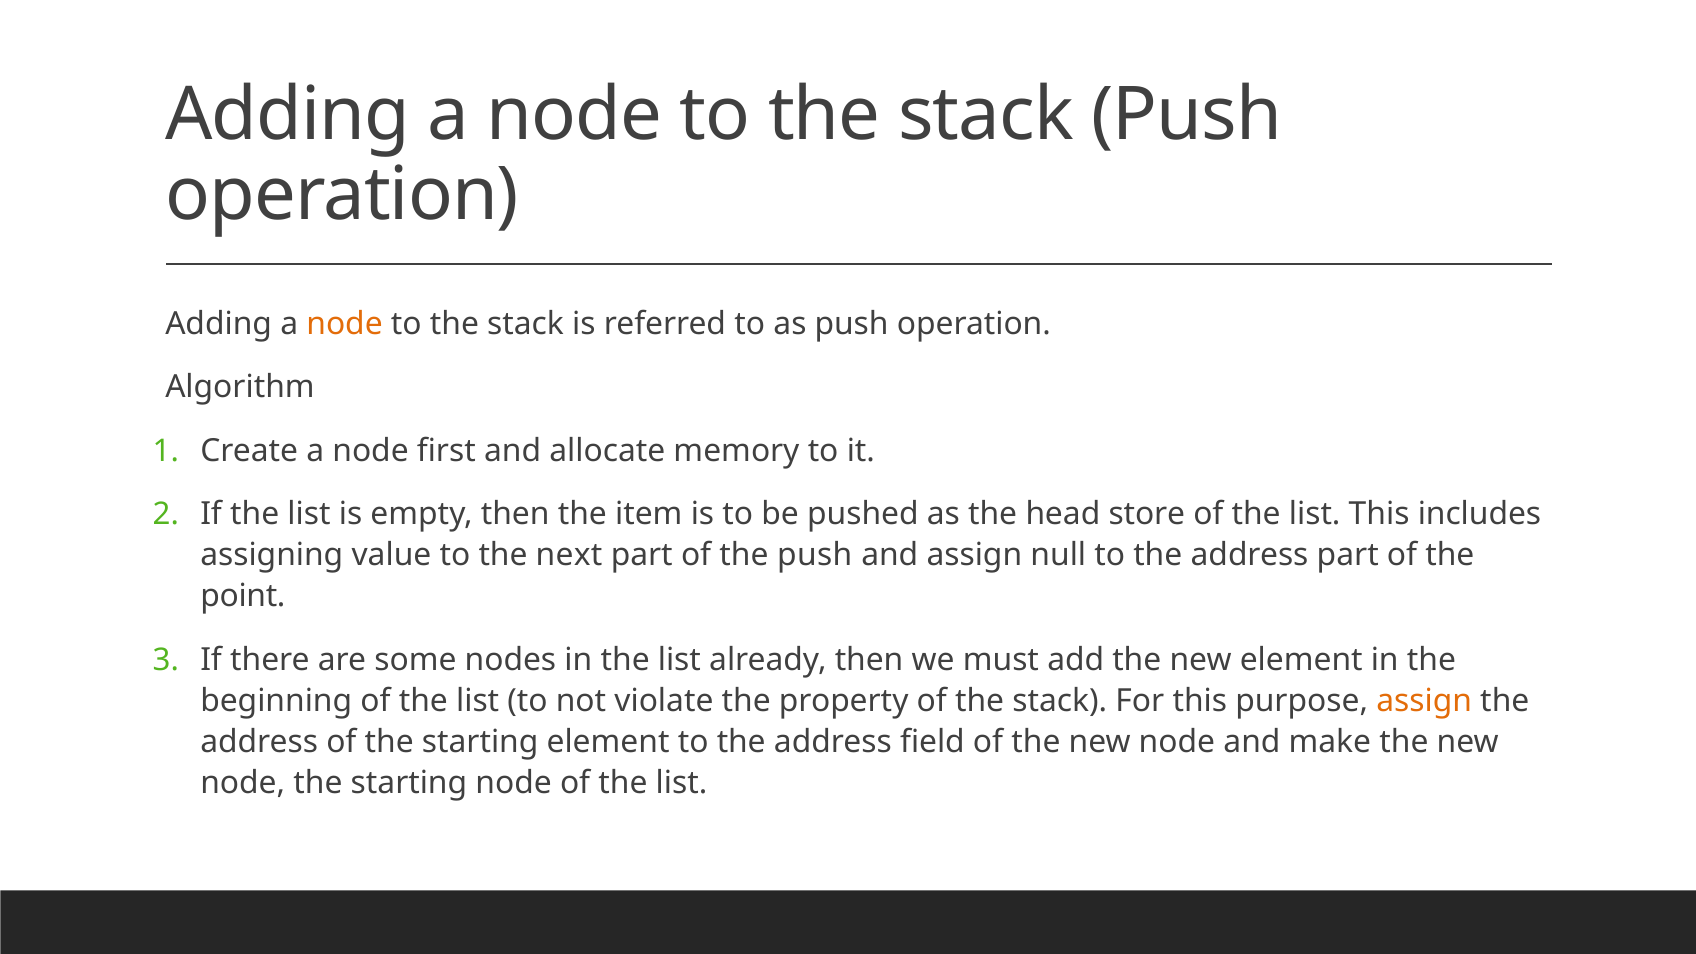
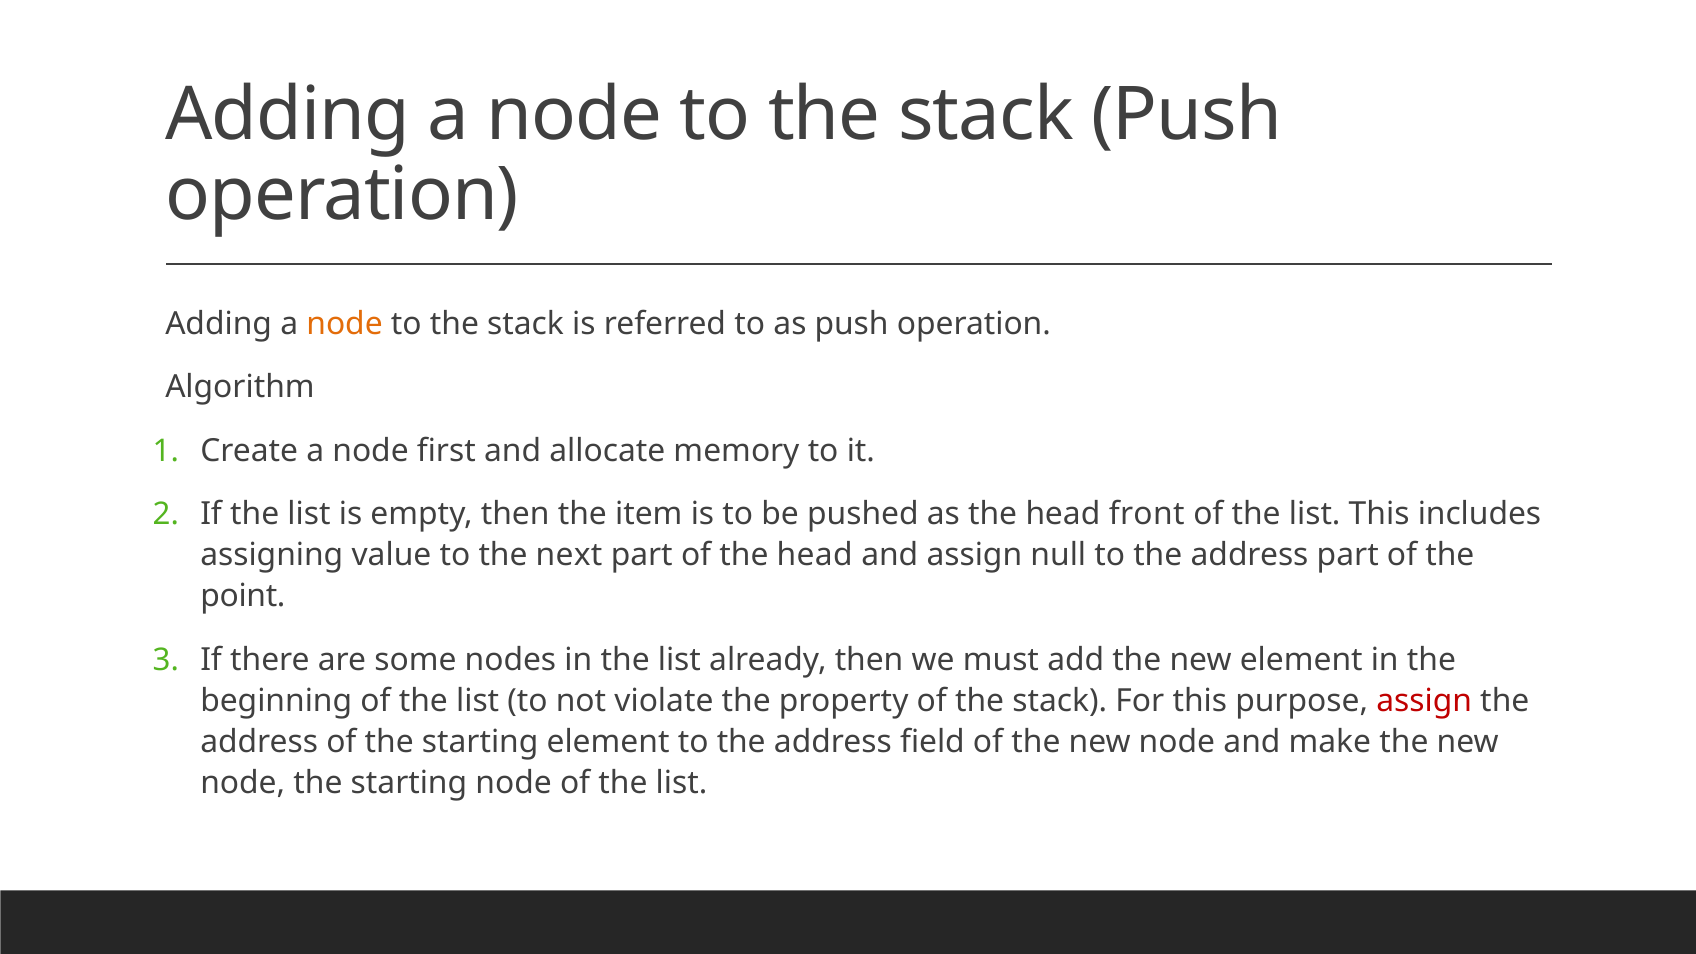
store: store -> front
of the push: push -> head
assign at (1424, 701) colour: orange -> red
